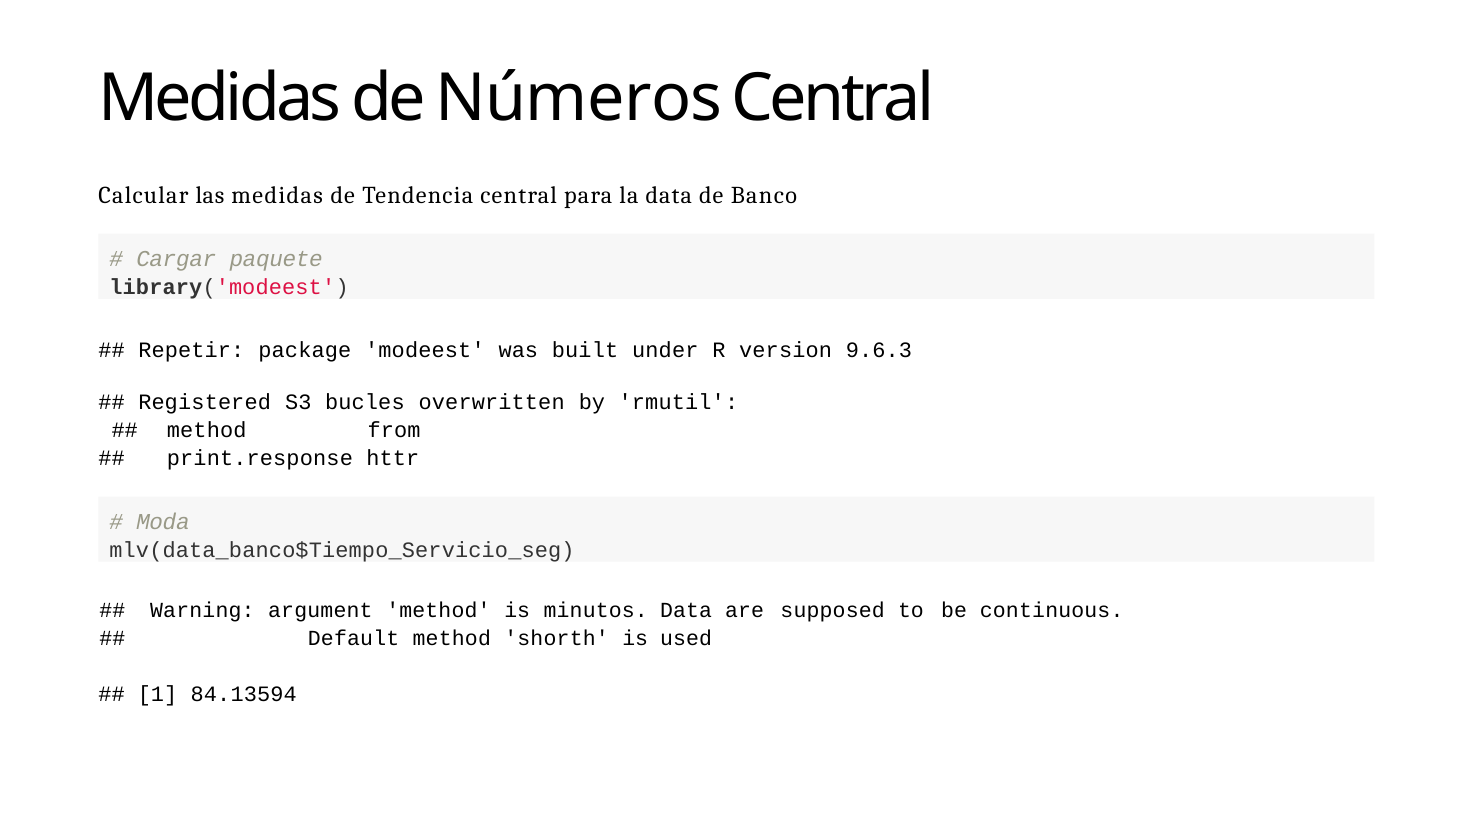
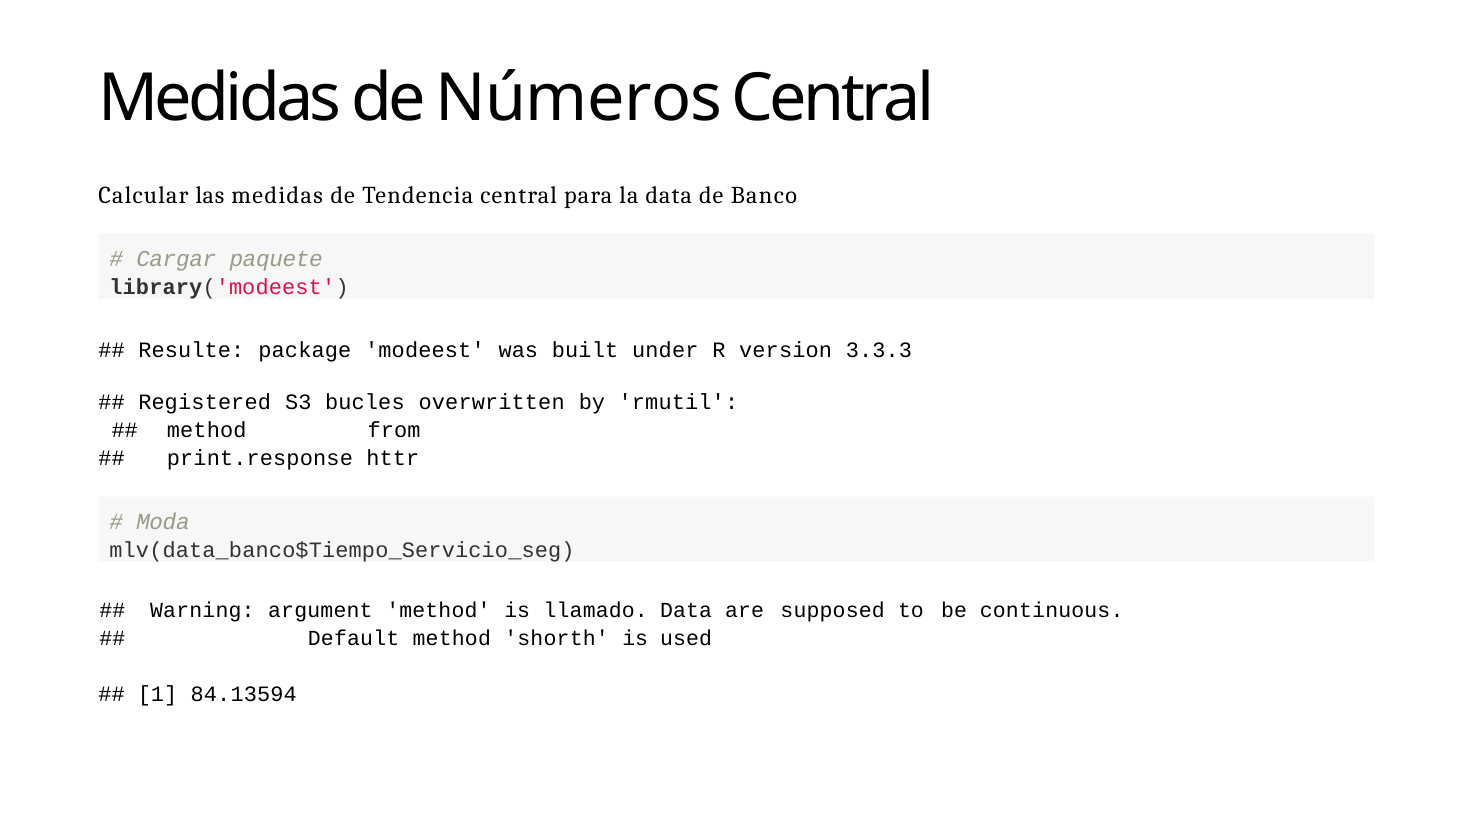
Repetir: Repetir -> Resulte
9.6.3: 9.6.3 -> 3.3.3
minutos: minutos -> llamado
